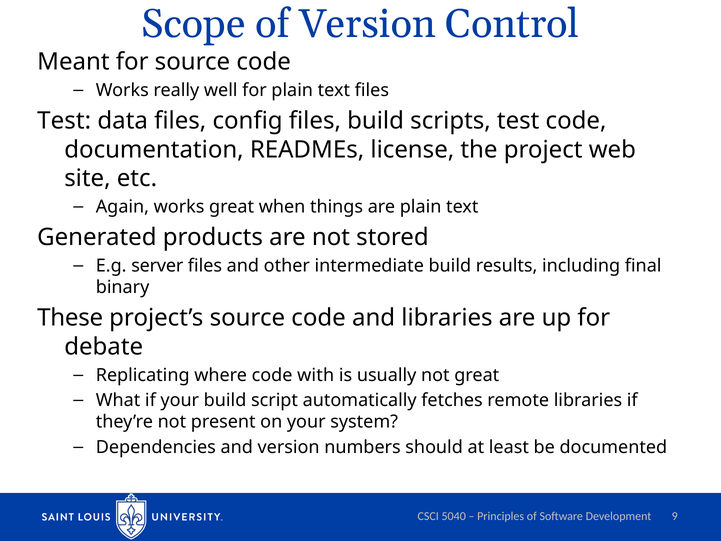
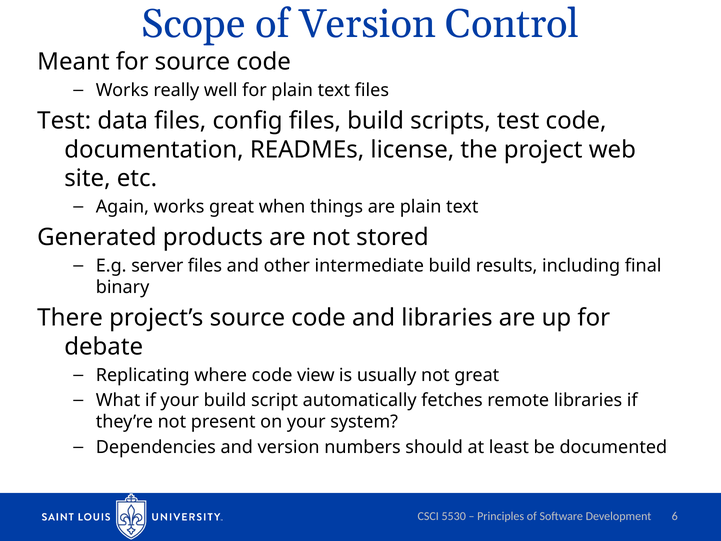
These: These -> There
with: with -> view
5040: 5040 -> 5530
9: 9 -> 6
